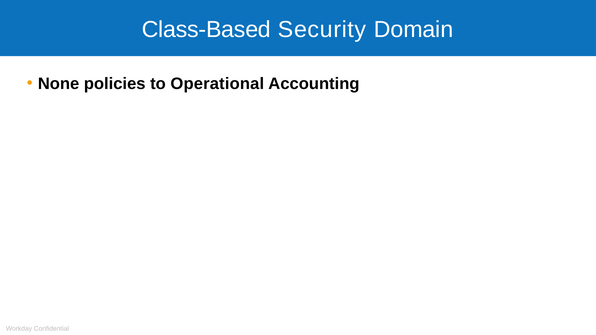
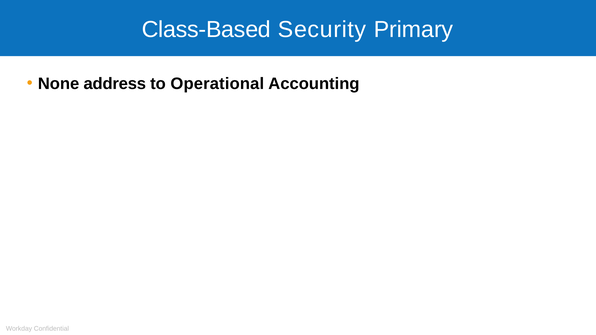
Domain: Domain -> Primary
policies: policies -> address
